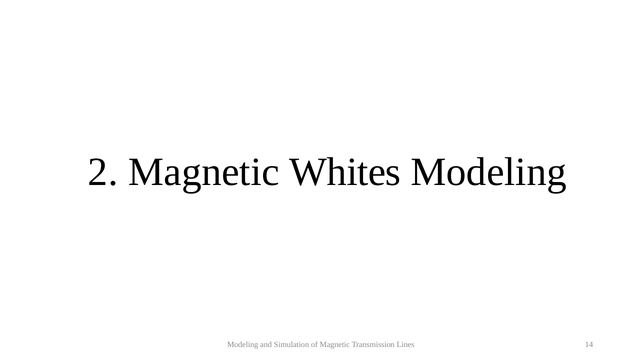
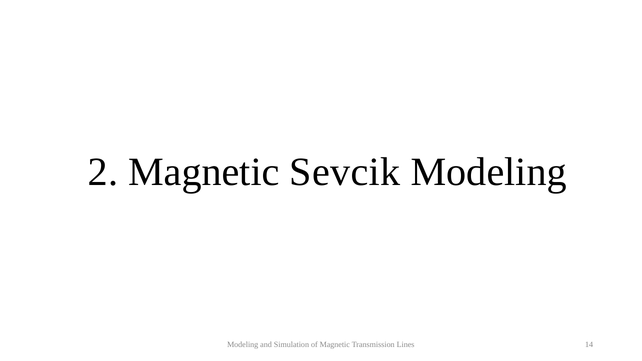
Whites: Whites -> Sevcik
